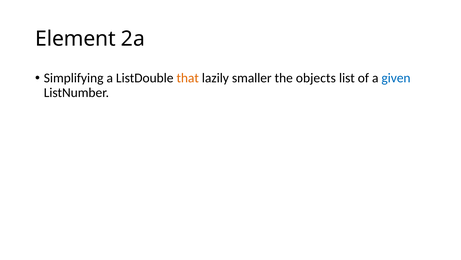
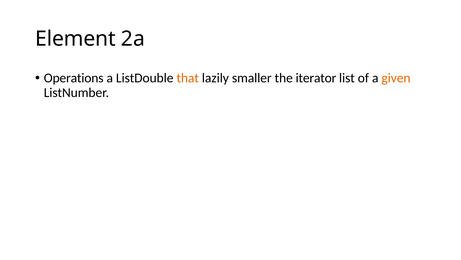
Simplifying: Simplifying -> Operations
objects: objects -> iterator
given colour: blue -> orange
